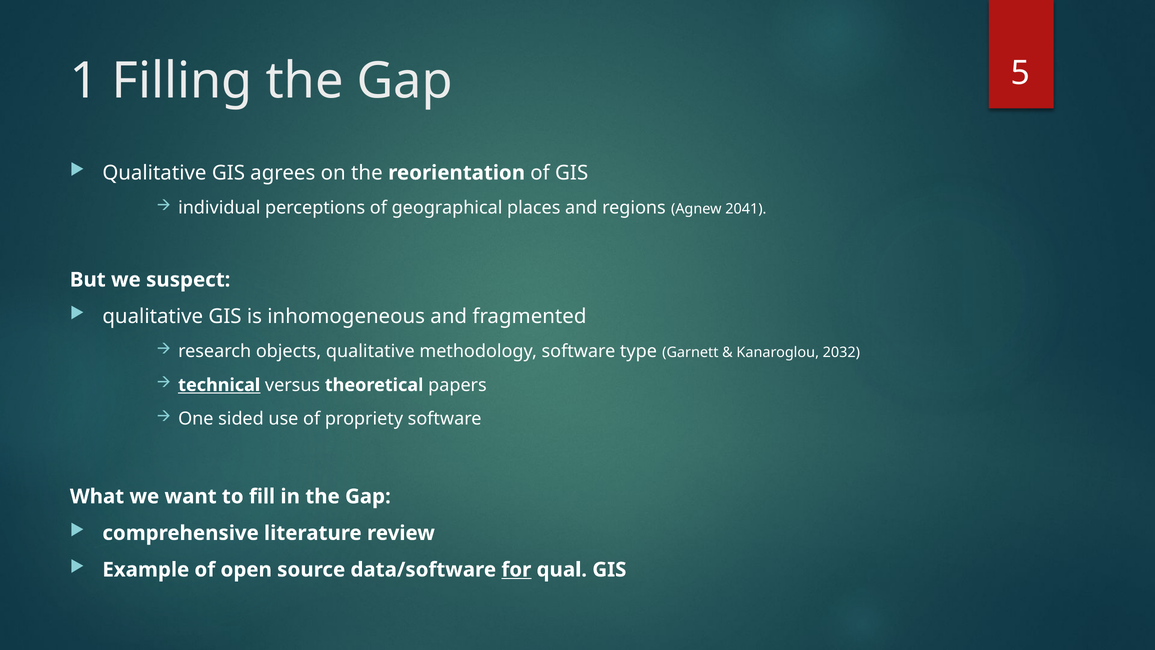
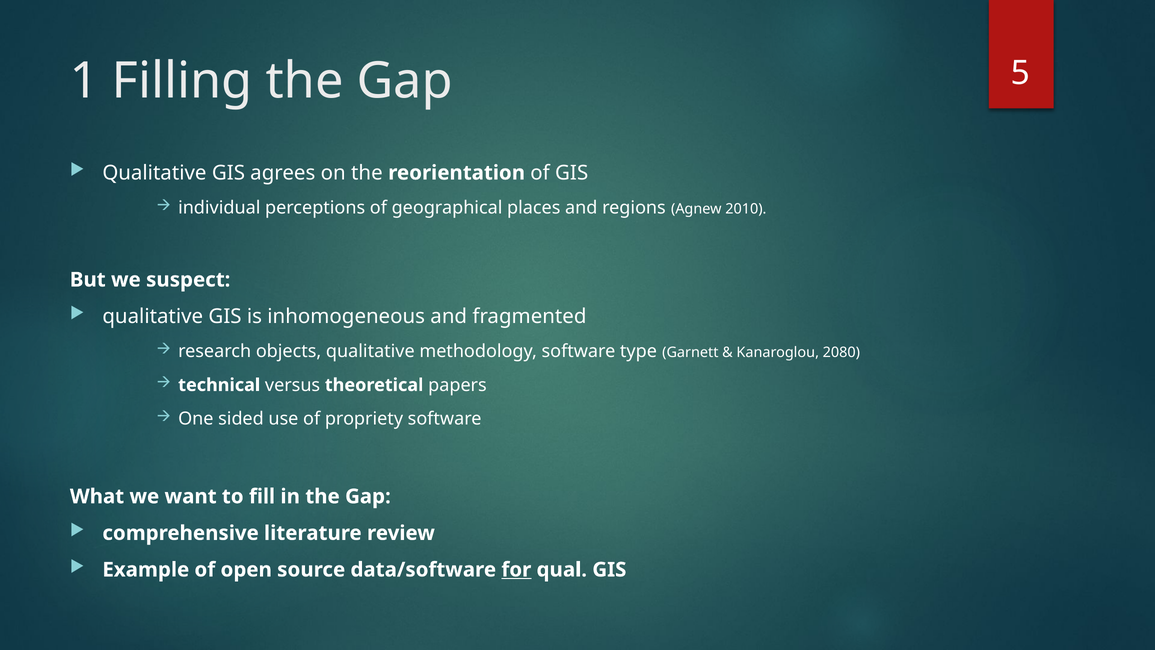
2041: 2041 -> 2010
2032: 2032 -> 2080
technical underline: present -> none
